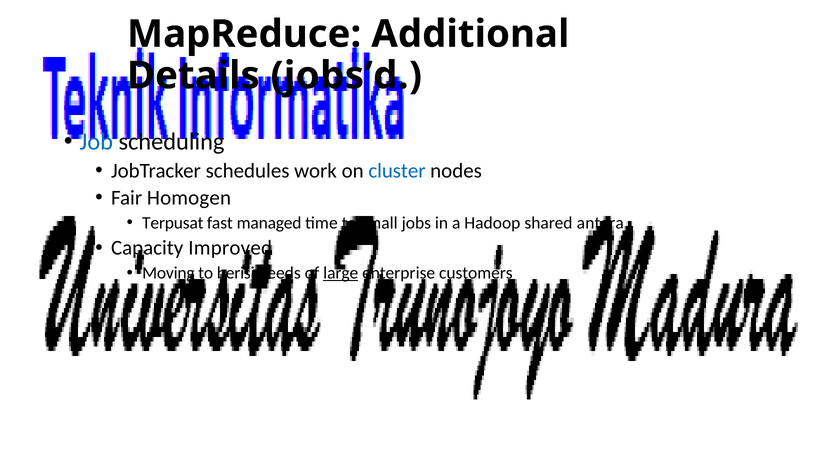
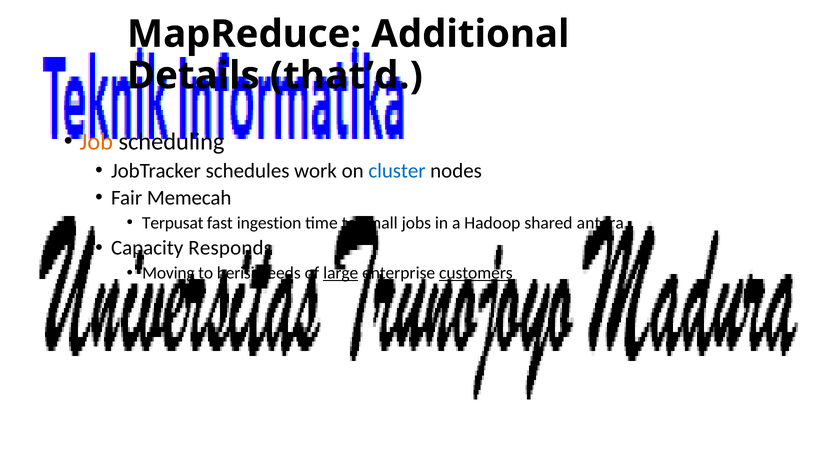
jobs’d: jobs’d -> that’d
Job colour: blue -> orange
Homogen: Homogen -> Memecah
managed: managed -> ingestion
Improved: Improved -> Responds
customers underline: none -> present
